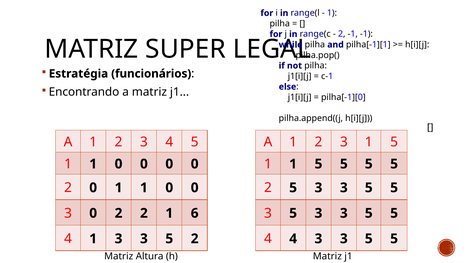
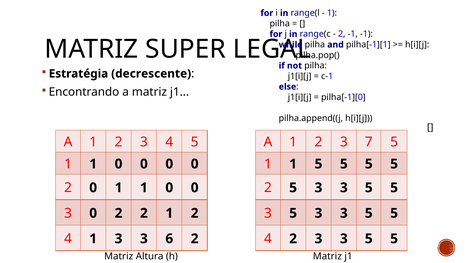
funcionários: funcionários -> decrescente
3 1: 1 -> 7
2 1 6: 6 -> 2
1 3 3 5: 5 -> 6
4 4: 4 -> 2
